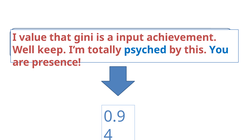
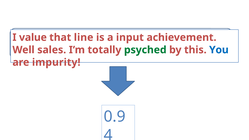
gini: gini -> line
keep: keep -> sales
psyched colour: blue -> green
presence: presence -> impurity
